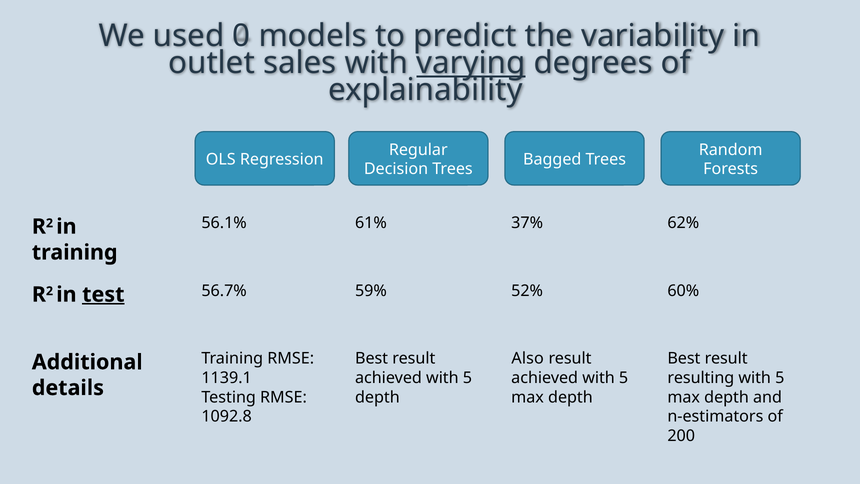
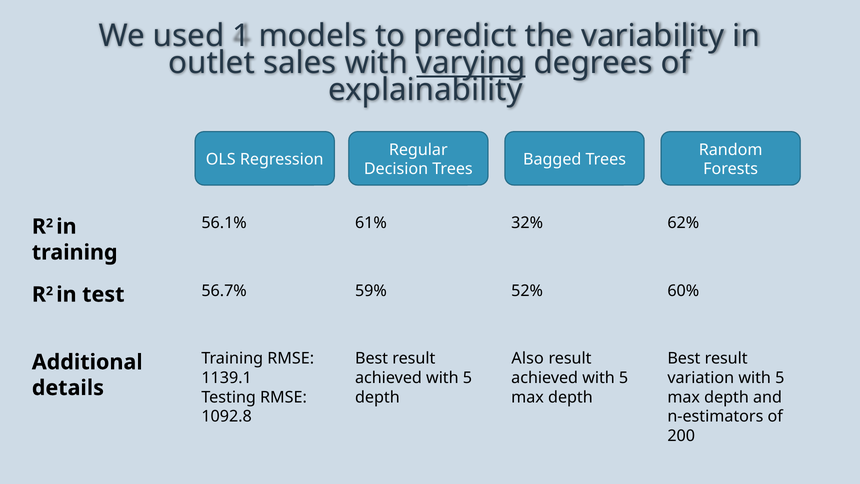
0: 0 -> 1
37%: 37% -> 32%
test underline: present -> none
resulting: resulting -> variation
